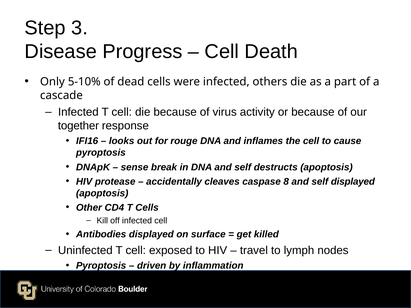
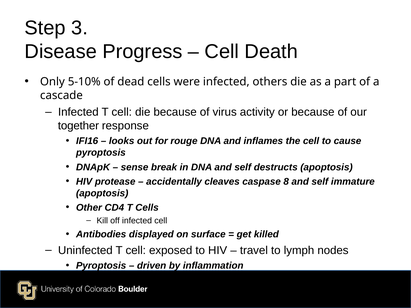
self displayed: displayed -> immature
